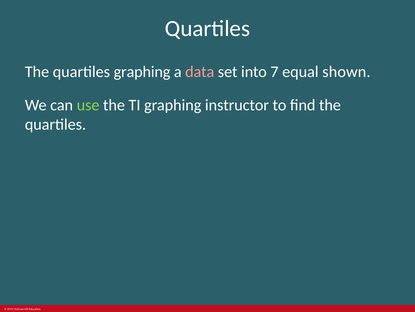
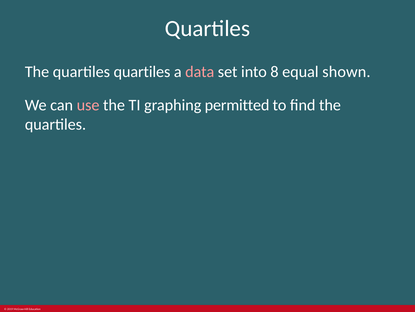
quartiles graphing: graphing -> quartiles
7: 7 -> 8
use colour: light green -> pink
instructor: instructor -> permitted
